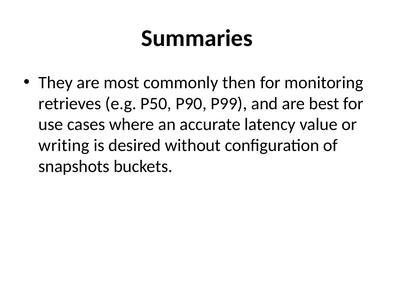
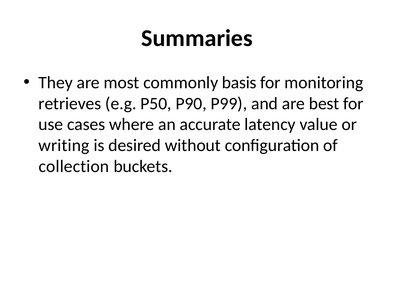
then: then -> basis
snapshots: snapshots -> collection
